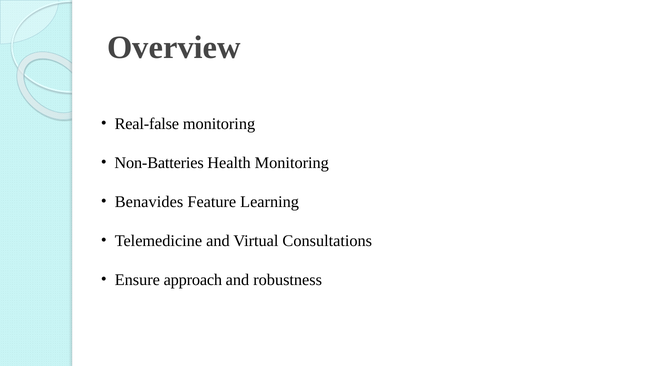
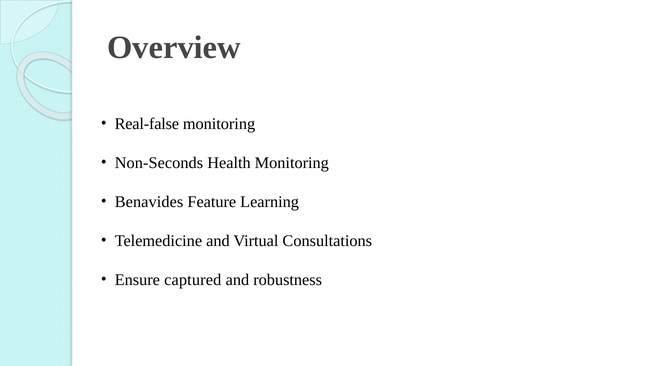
Non-Batteries: Non-Batteries -> Non-Seconds
approach: approach -> captured
